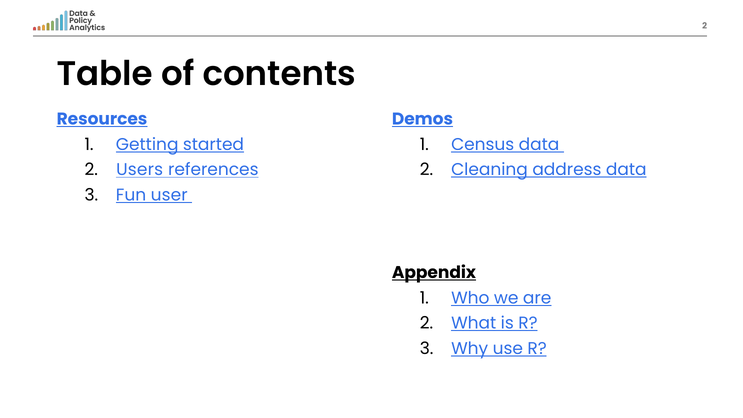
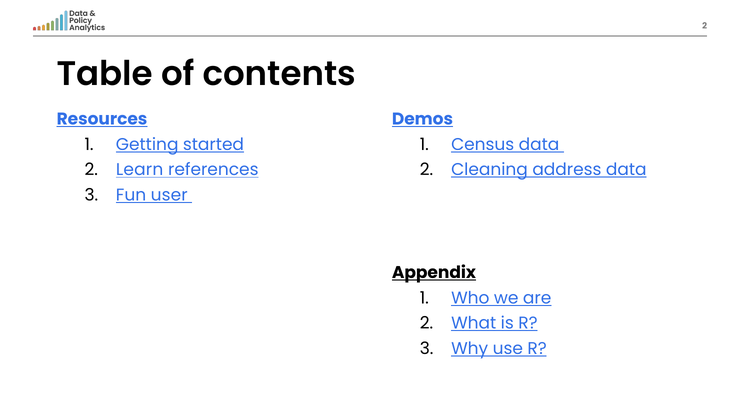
Users: Users -> Learn
